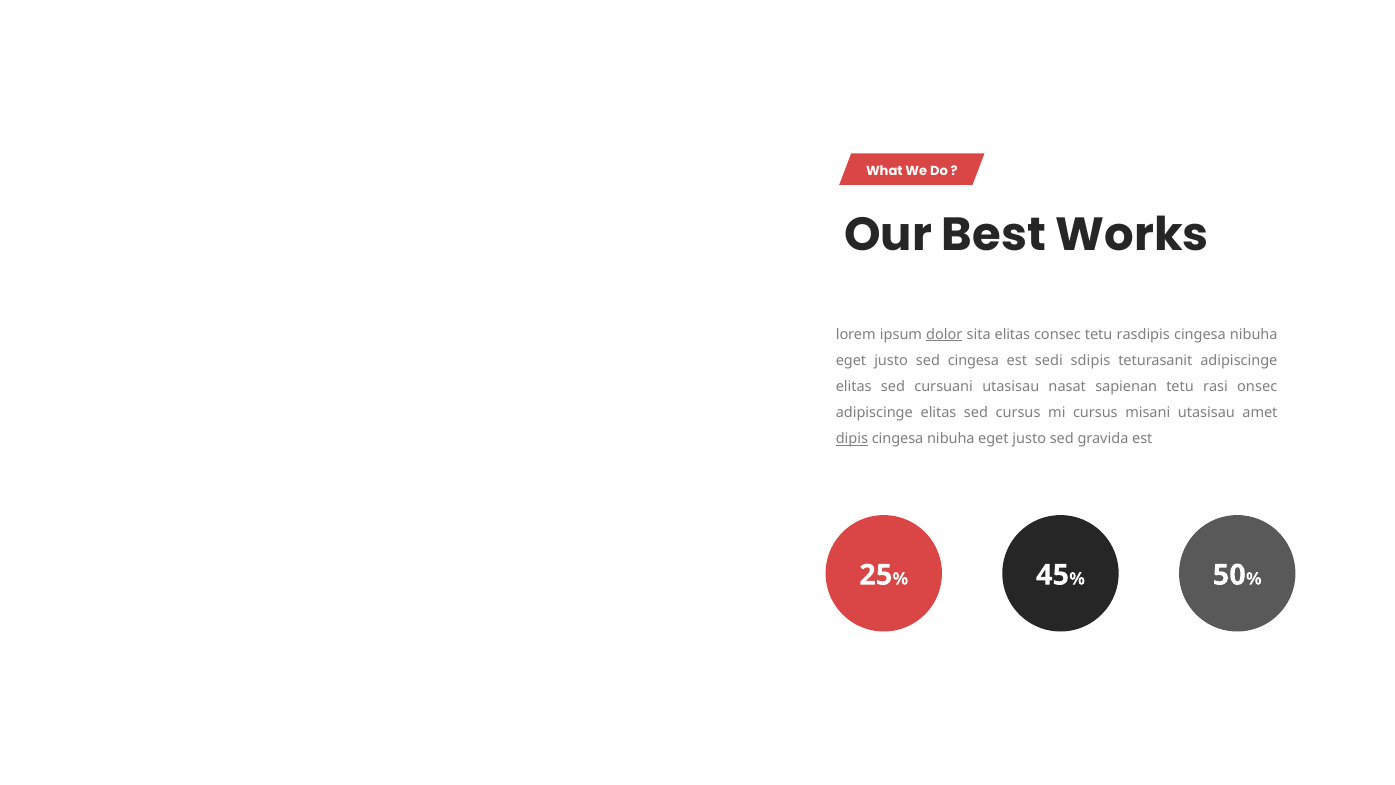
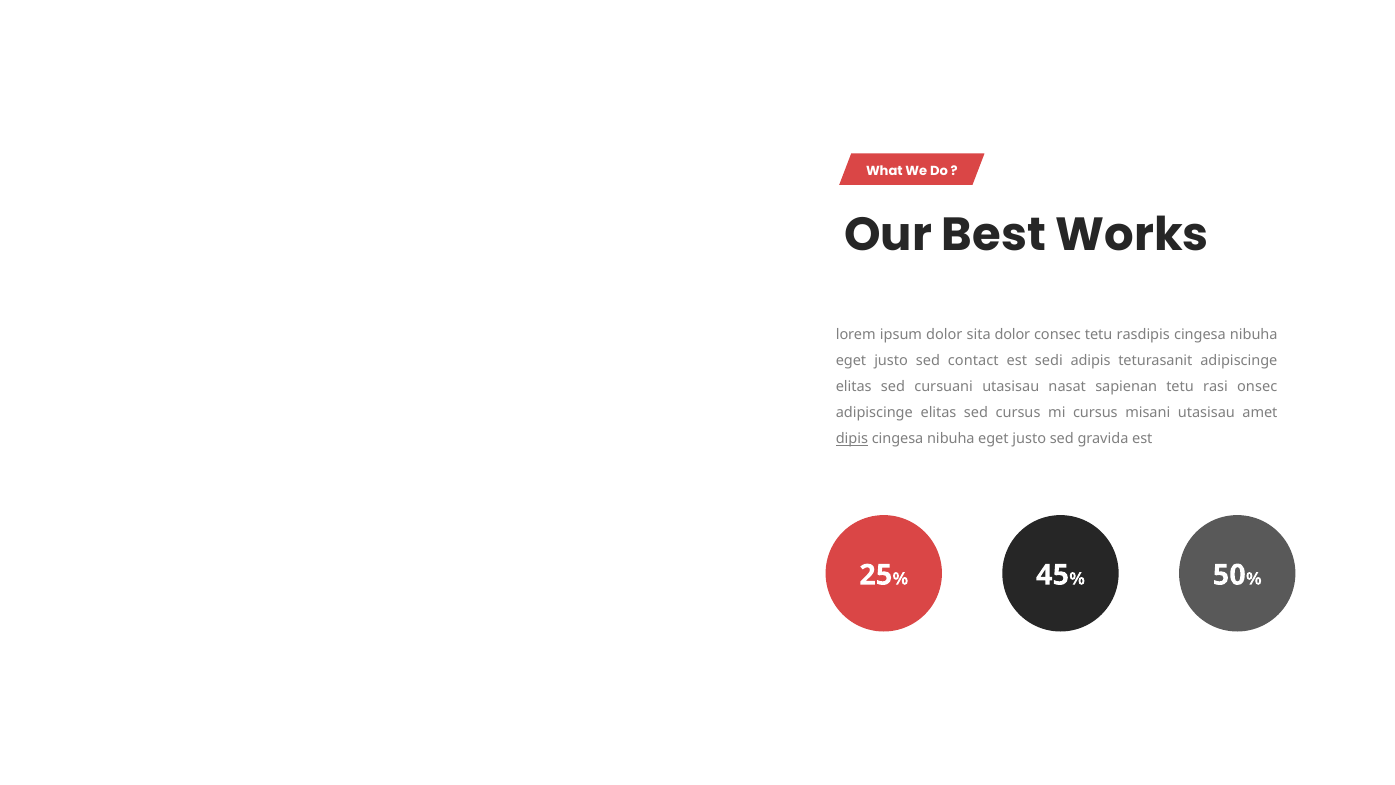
dolor at (944, 334) underline: present -> none
sita elitas: elitas -> dolor
sed cingesa: cingesa -> contact
sdipis: sdipis -> adipis
